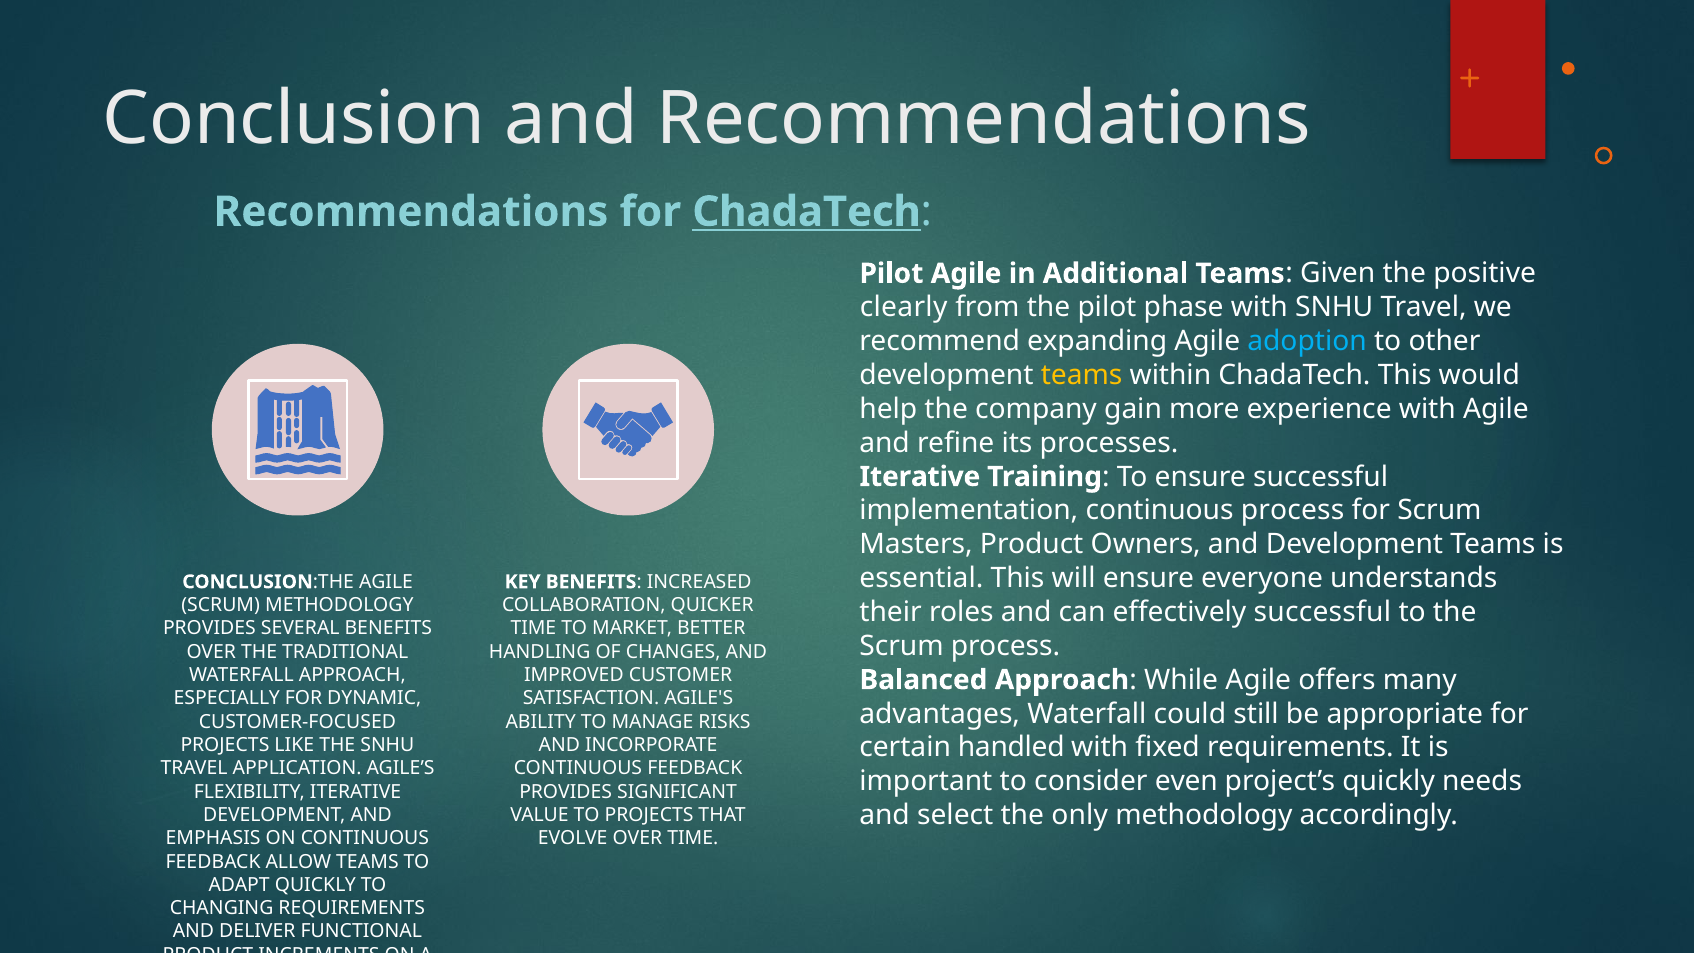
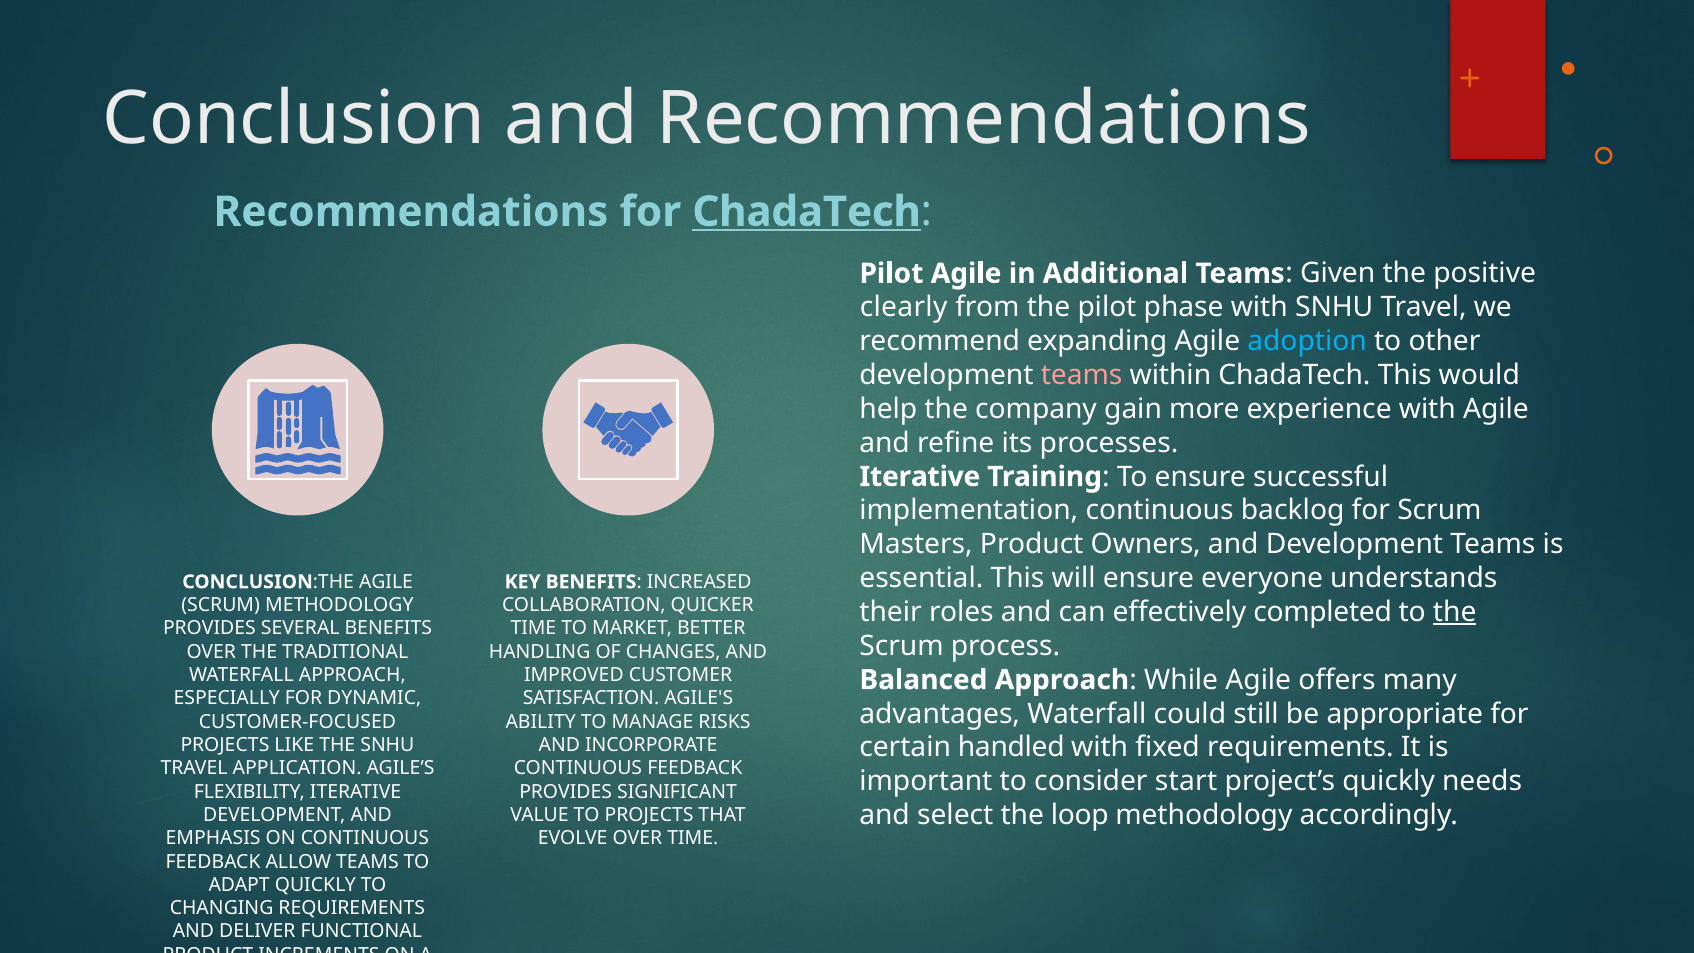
teams at (1082, 375) colour: yellow -> pink
continuous process: process -> backlog
effectively successful: successful -> completed
the at (1455, 612) underline: none -> present
even: even -> start
only: only -> loop
